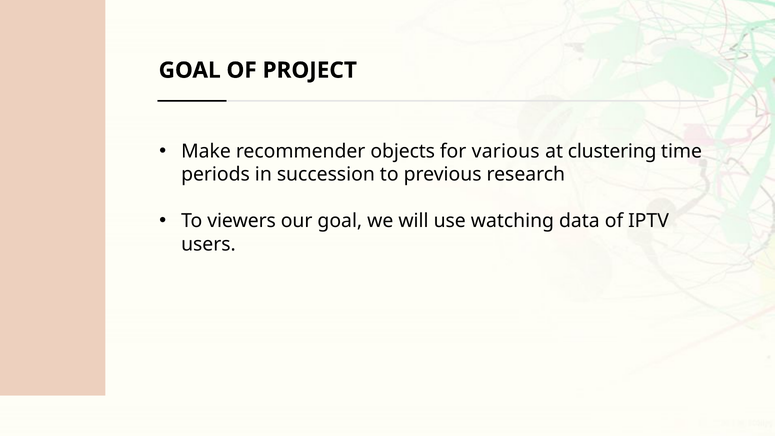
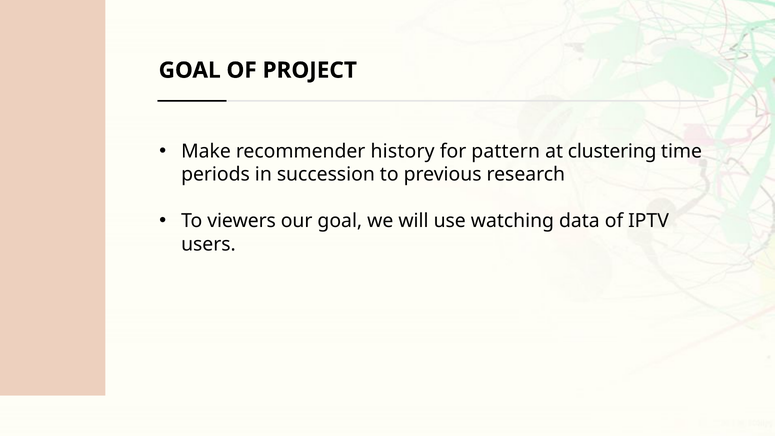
objects: objects -> history
various: various -> pattern
